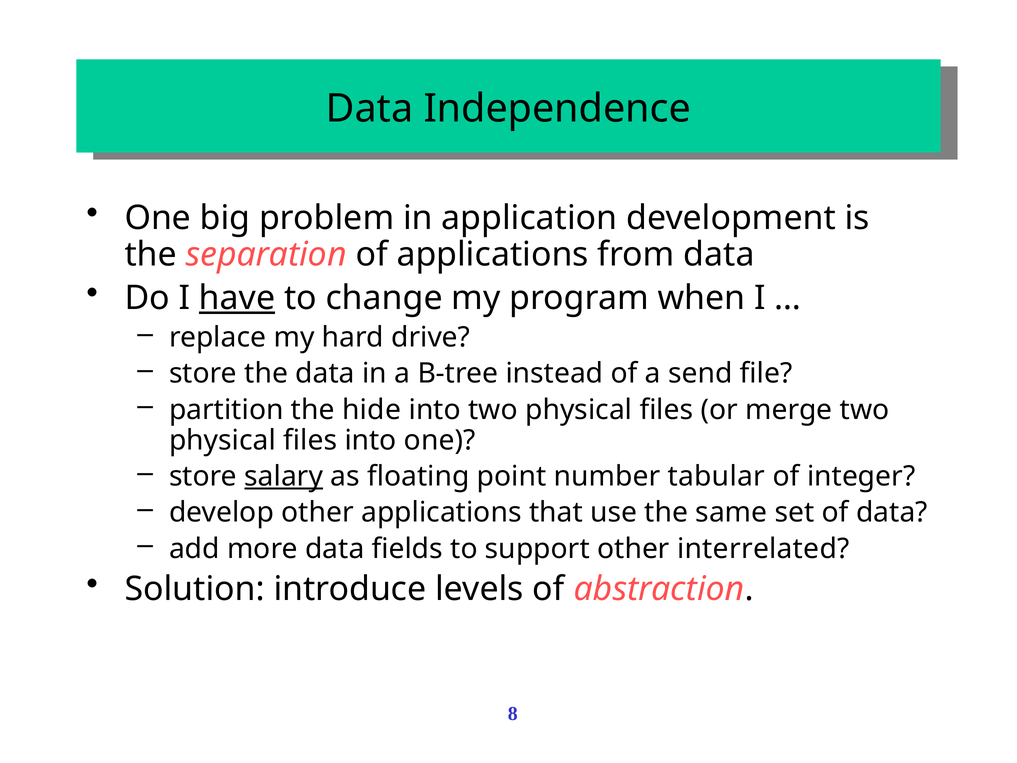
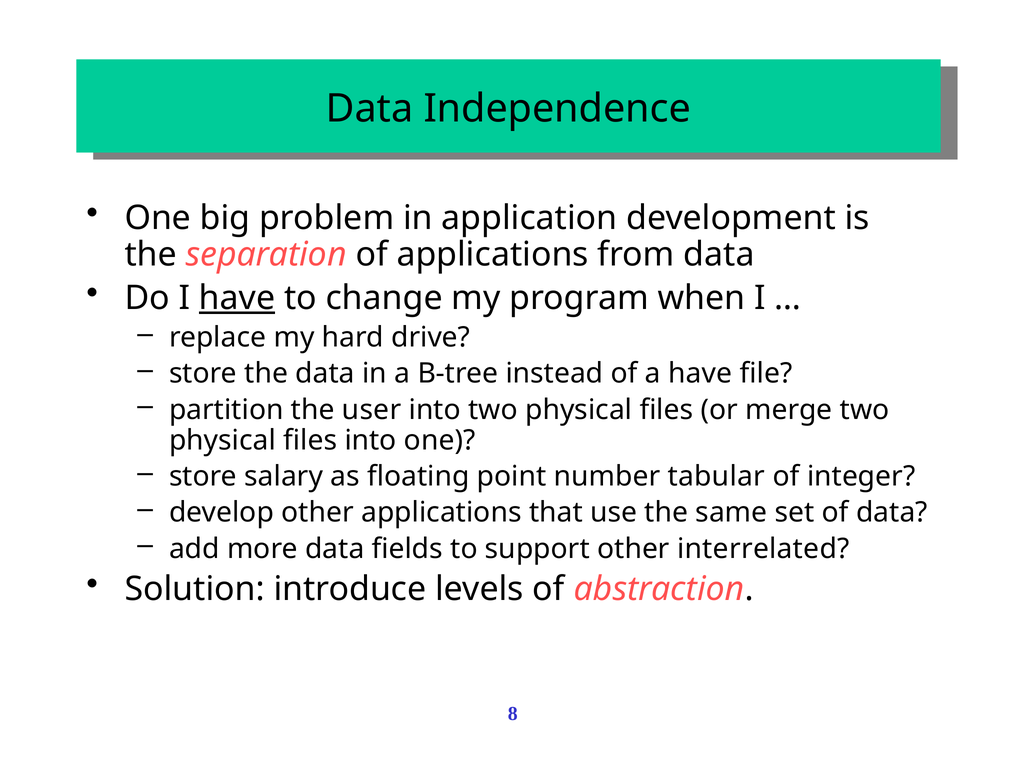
a send: send -> have
hide: hide -> user
salary underline: present -> none
